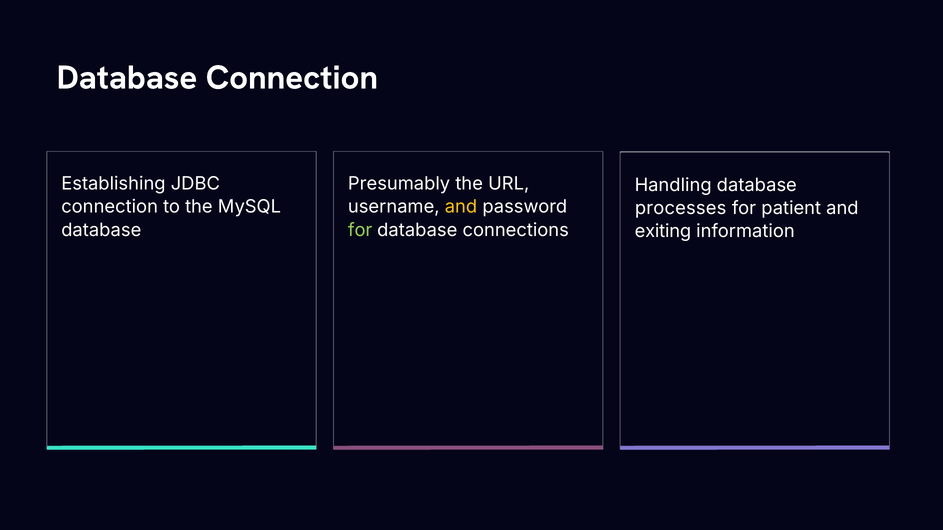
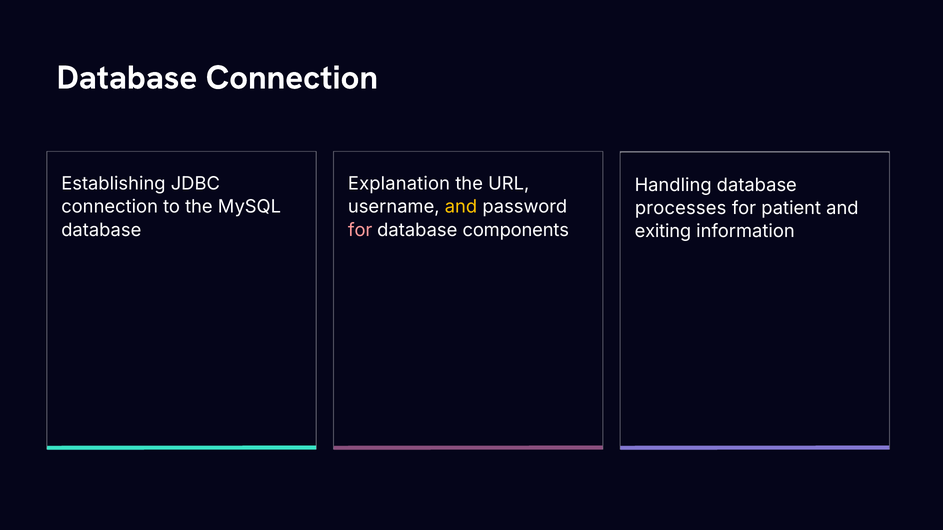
Presumably: Presumably -> Explanation
for at (360, 230) colour: light green -> pink
connections: connections -> components
